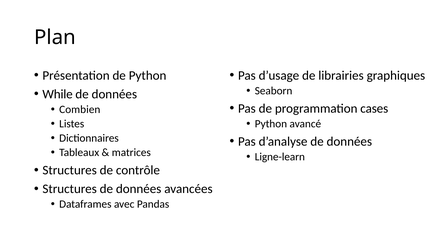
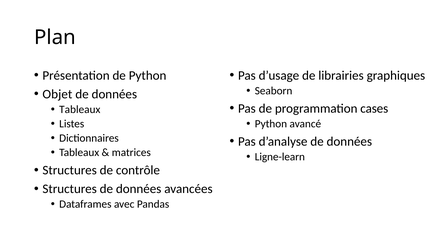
While: While -> Objet
Combien at (80, 110): Combien -> Tableaux
